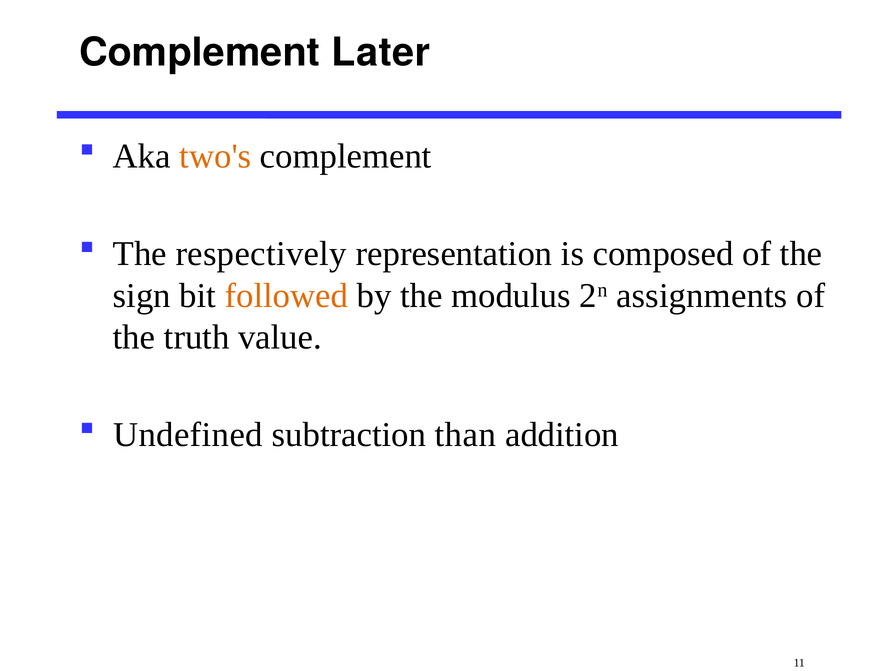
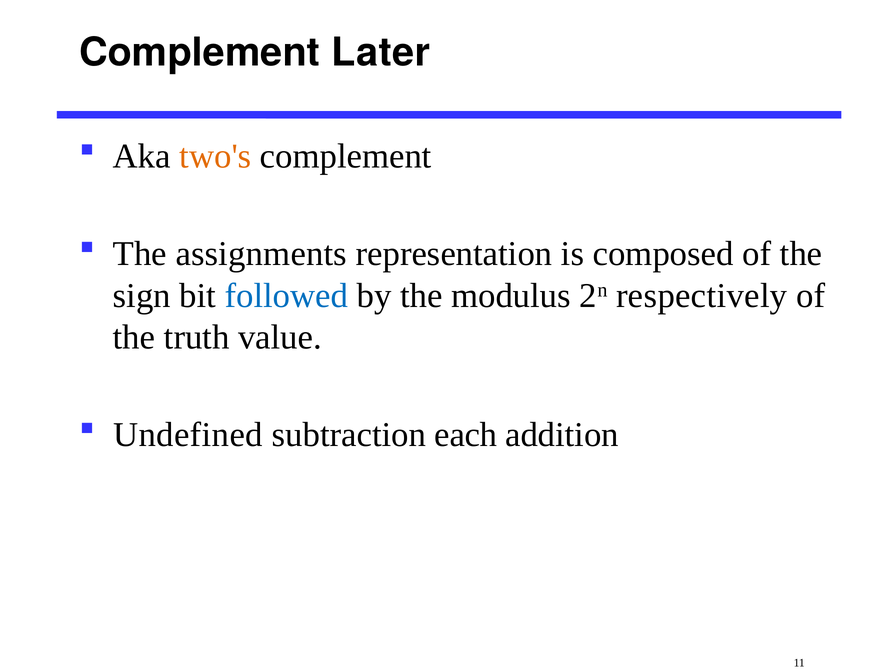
respectively: respectively -> assignments
followed colour: orange -> blue
assignments: assignments -> respectively
than: than -> each
